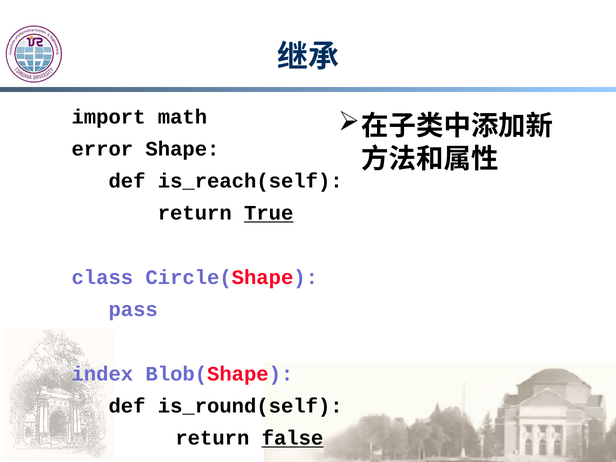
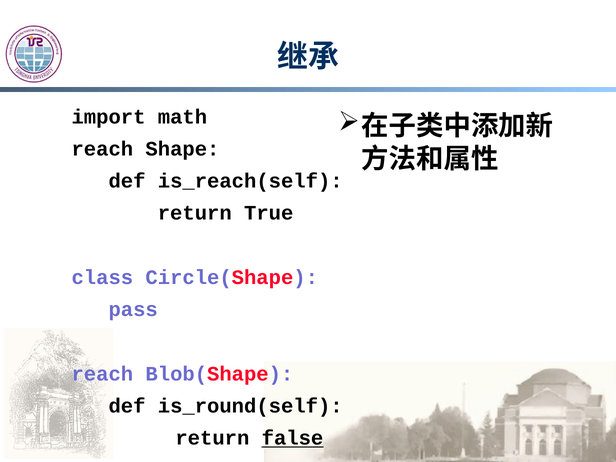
error at (102, 149): error -> reach
True underline: present -> none
index at (102, 374): index -> reach
